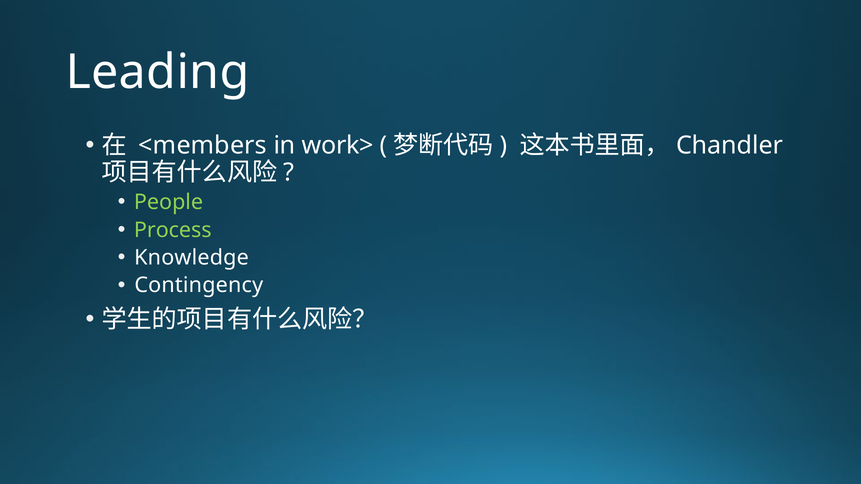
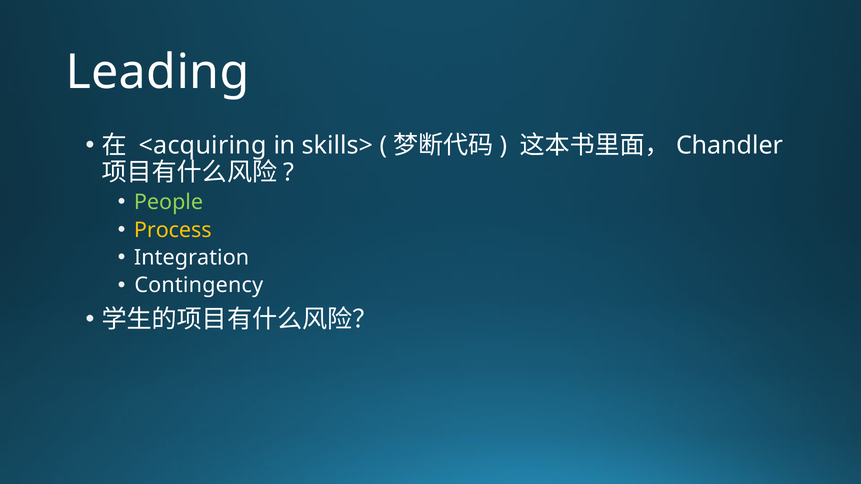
<members: <members -> <acquiring
work>: work> -> skills>
Process colour: light green -> yellow
Knowledge: Knowledge -> Integration
